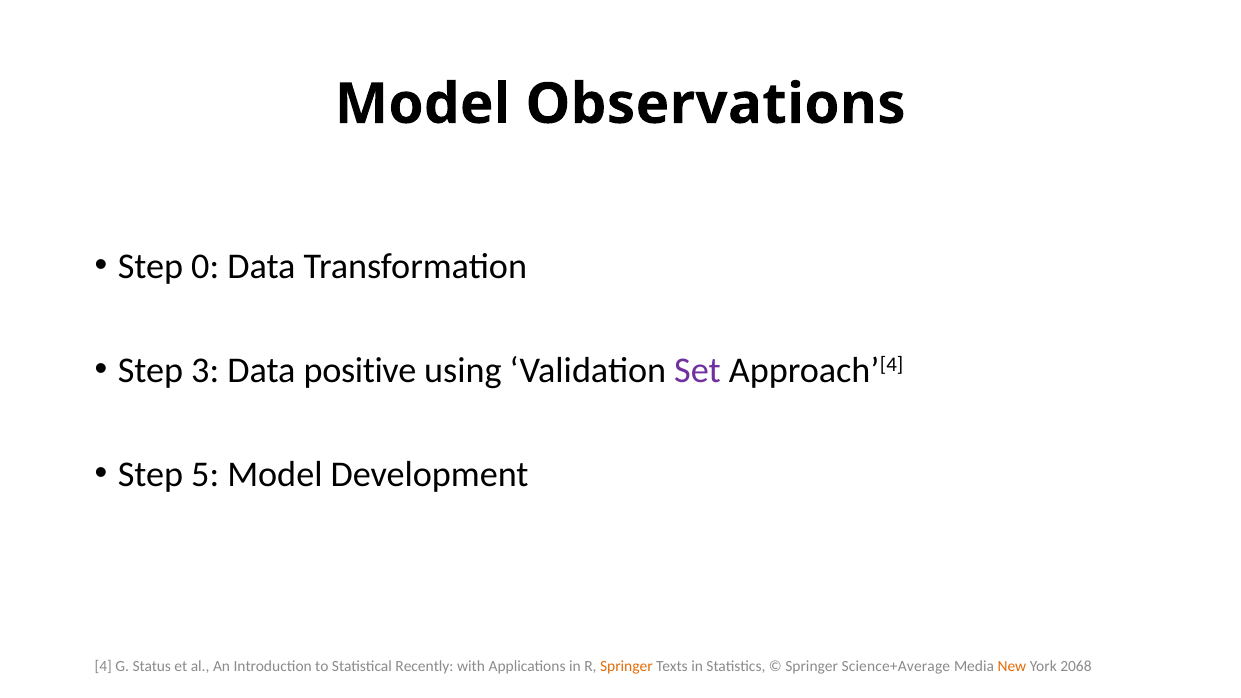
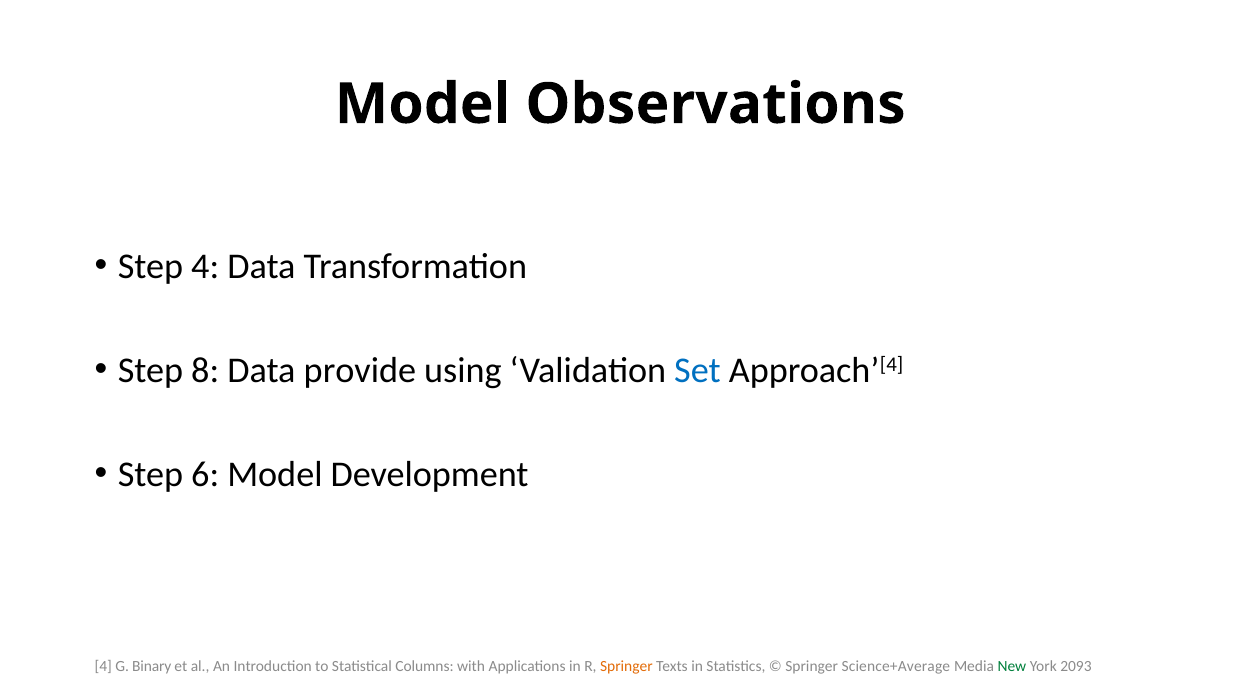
Step 0: 0 -> 4
3: 3 -> 8
positive: positive -> provide
Set colour: purple -> blue
5: 5 -> 6
Status: Status -> Binary
Recently: Recently -> Columns
New colour: orange -> green
2068: 2068 -> 2093
